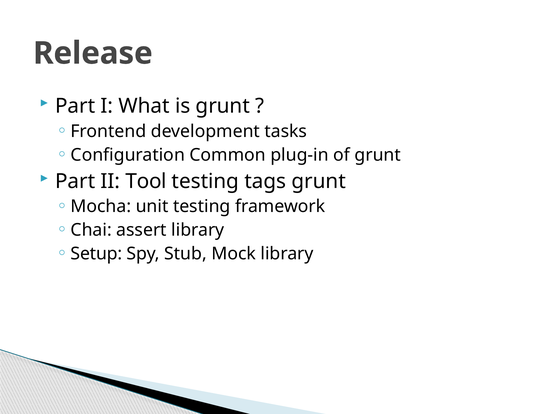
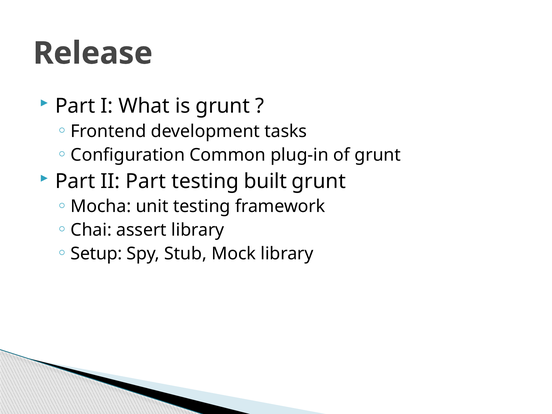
II Tool: Tool -> Part
tags: tags -> built
